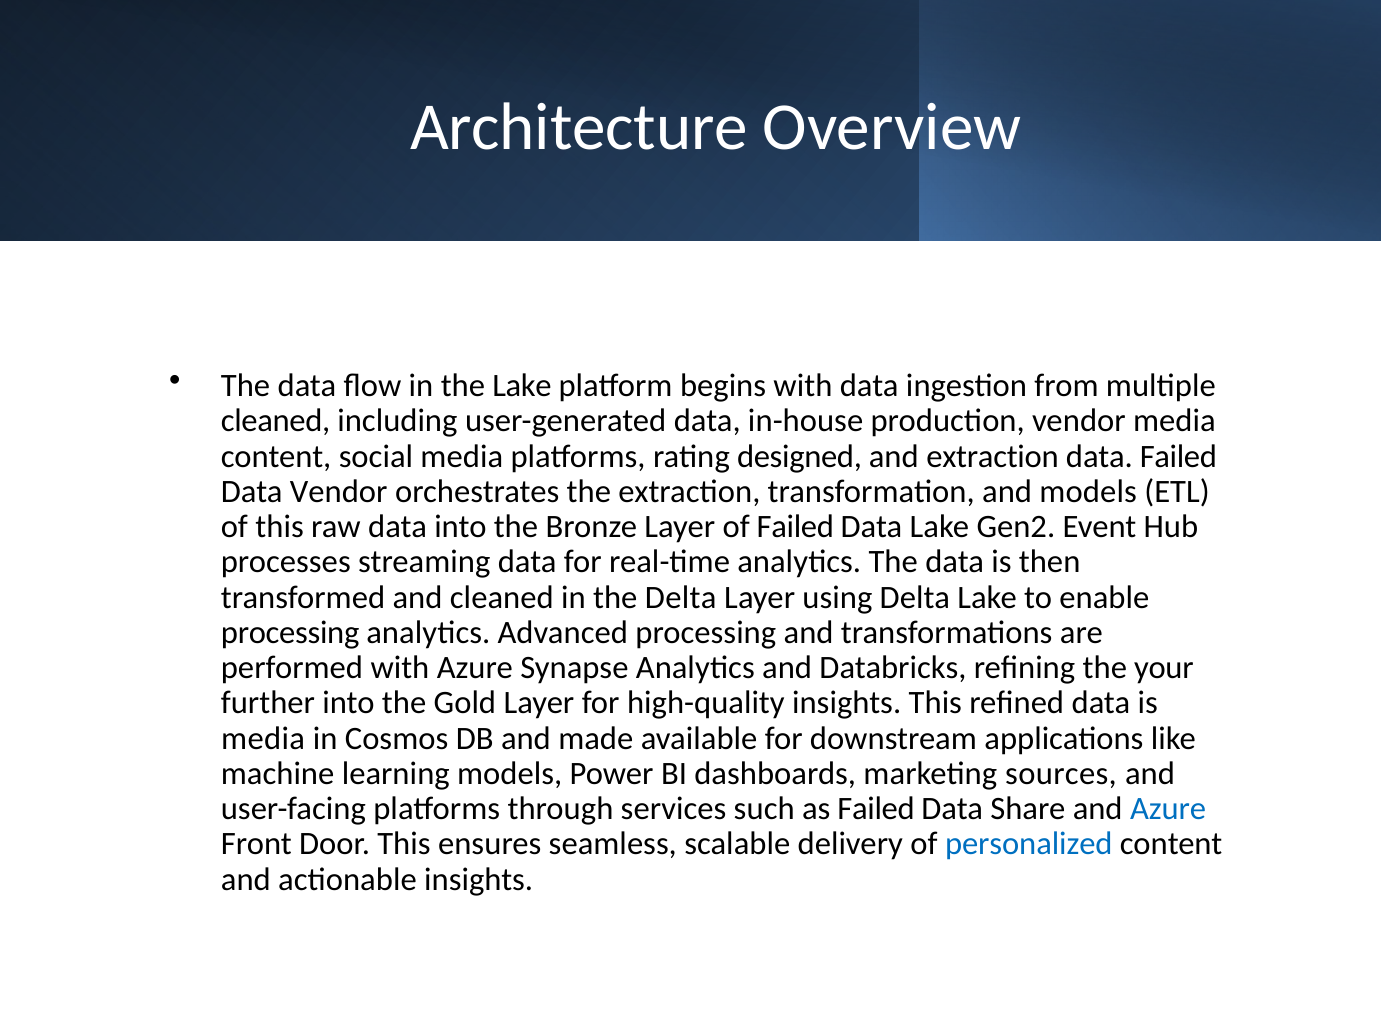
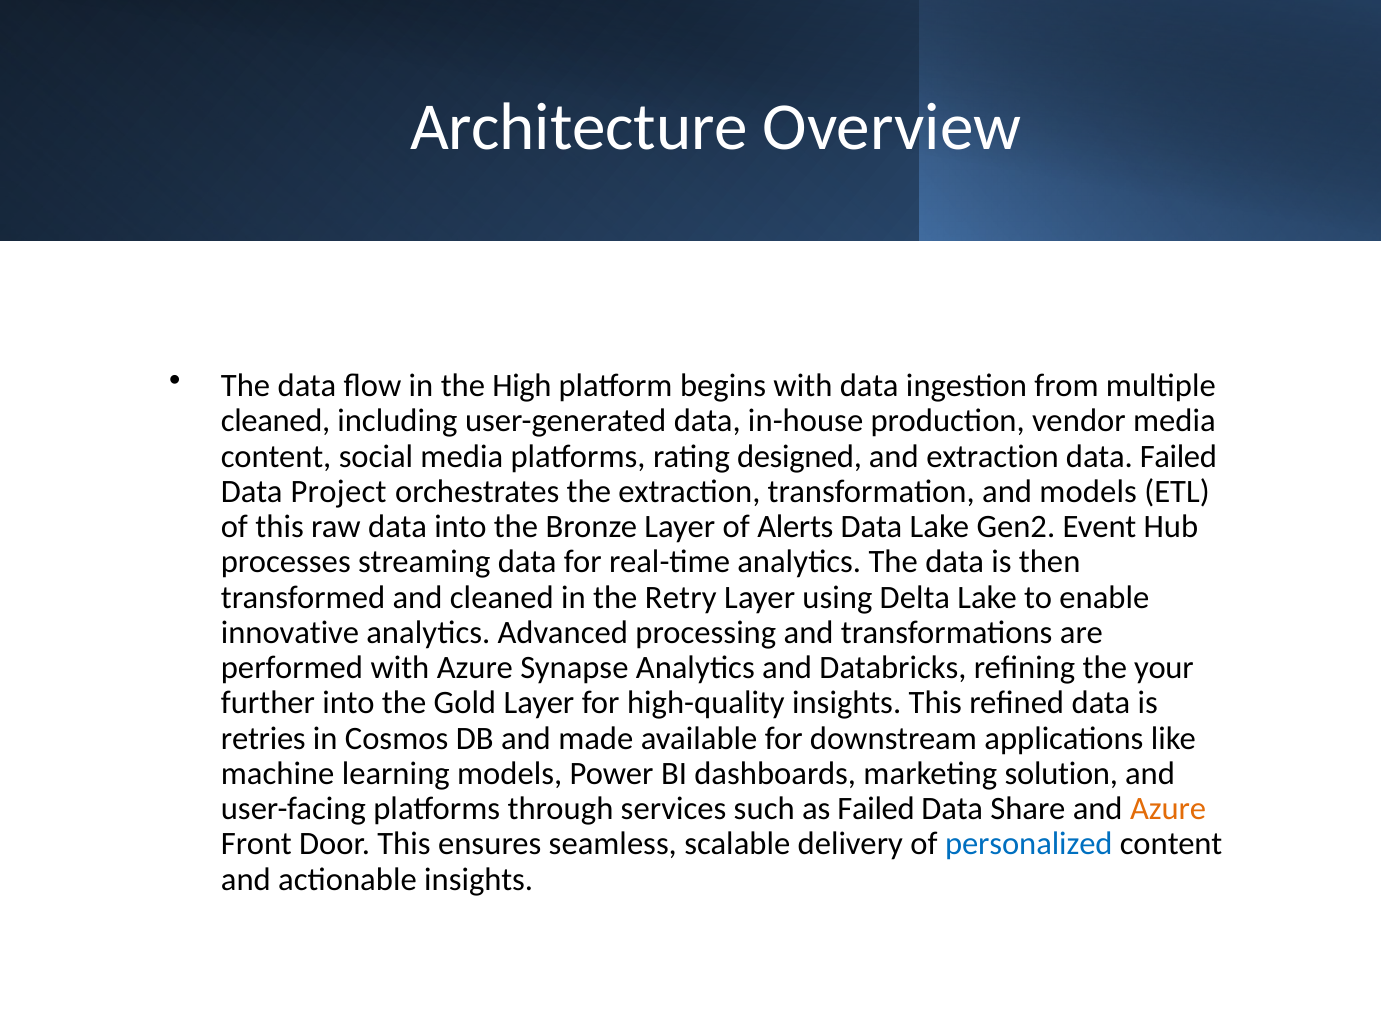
the Lake: Lake -> High
Data Vendor: Vendor -> Project
of Failed: Failed -> Alerts
the Delta: Delta -> Retry
processing at (290, 632): processing -> innovative
media at (263, 738): media -> retries
sources: sources -> solution
Azure at (1168, 809) colour: blue -> orange
